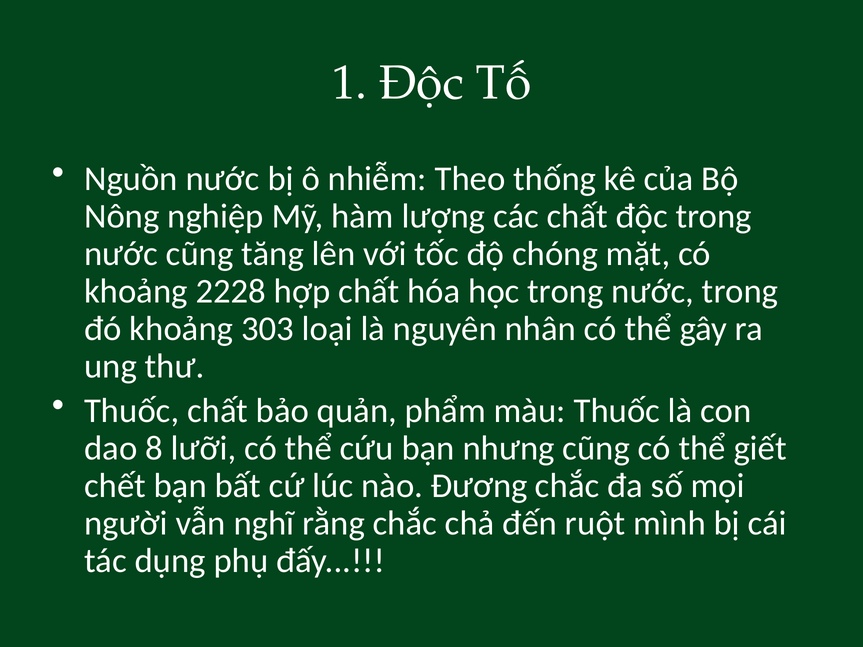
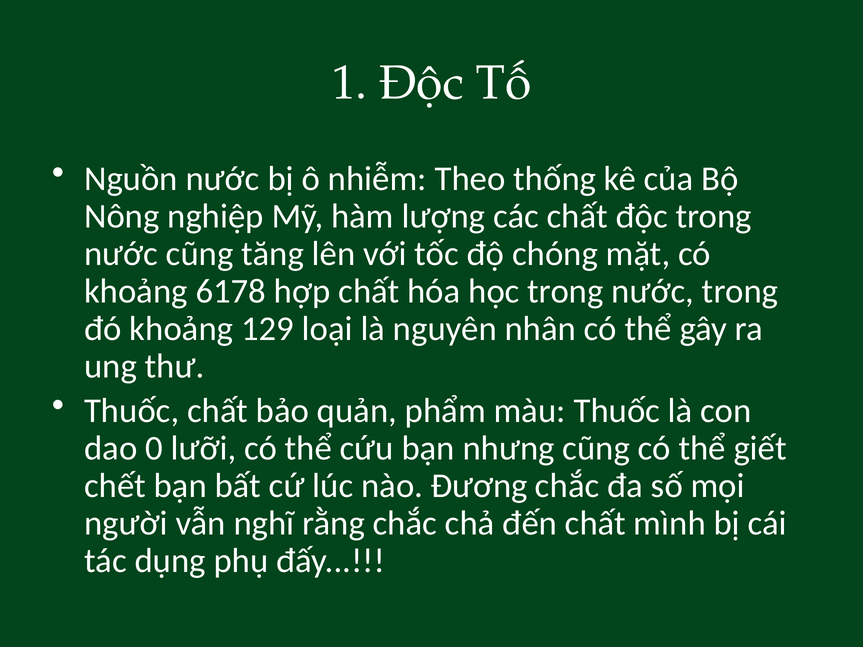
2228: 2228 -> 6178
303: 303 -> 129
8: 8 -> 0
đến ruột: ruột -> chất
